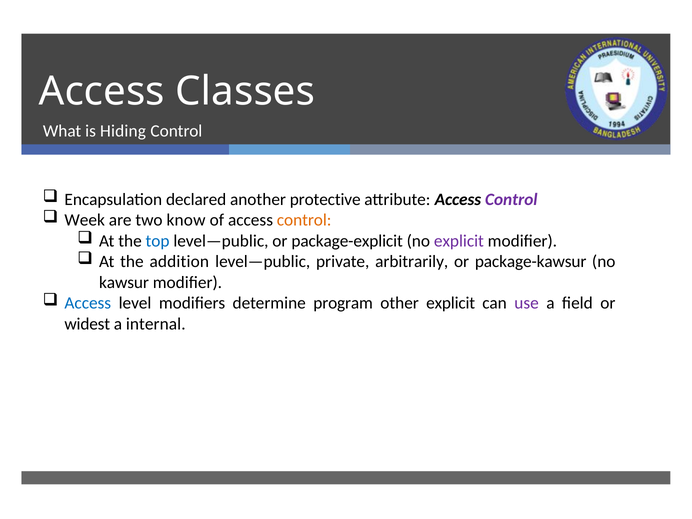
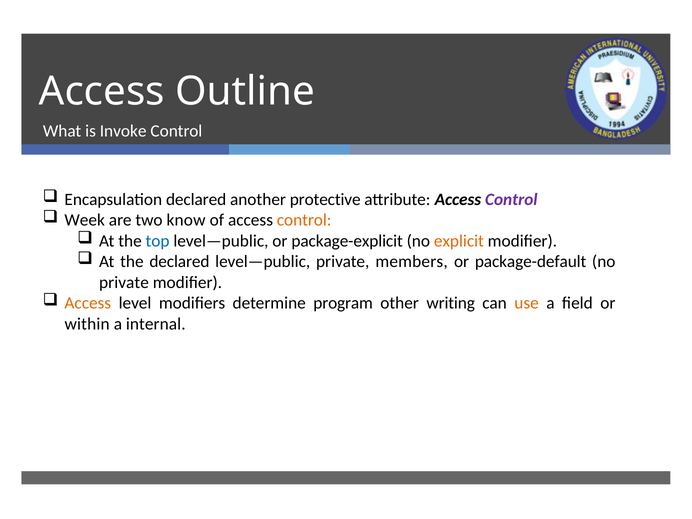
Classes: Classes -> Outline
Hiding: Hiding -> Invoke
explicit at (459, 241) colour: purple -> orange
the addition: addition -> declared
arbitrarily: arbitrarily -> members
package-kawsur: package-kawsur -> package-default
kawsur at (124, 282): kawsur -> private
Access at (88, 303) colour: blue -> orange
other explicit: explicit -> writing
use colour: purple -> orange
widest: widest -> within
